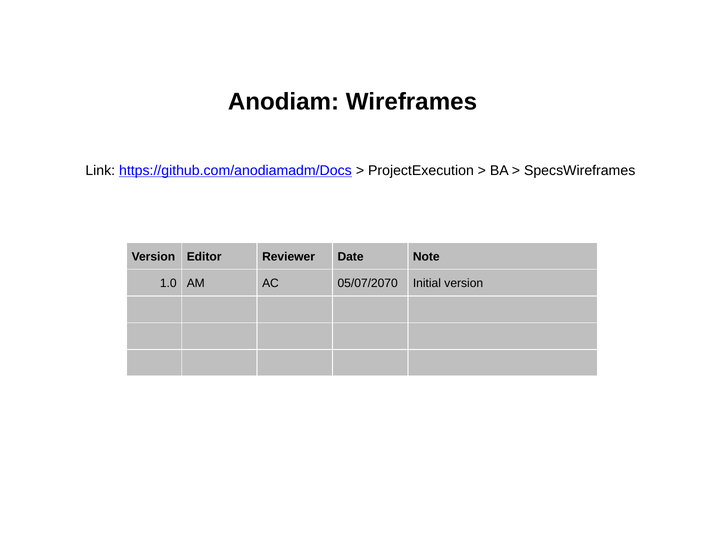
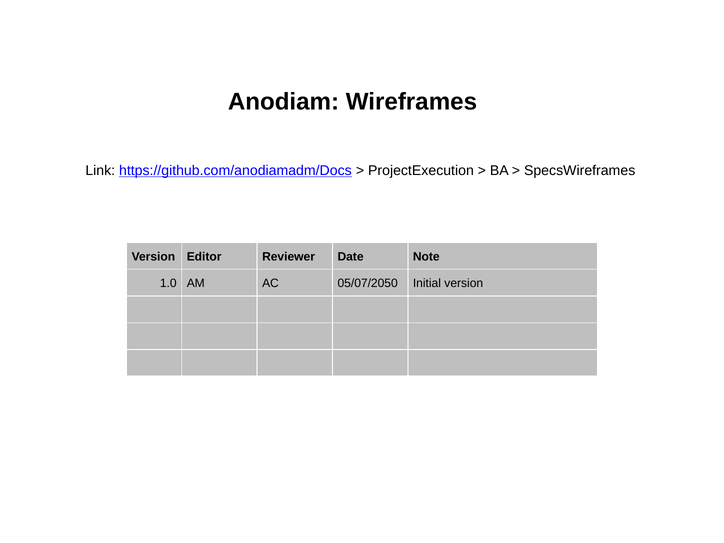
05/07/2070: 05/07/2070 -> 05/07/2050
